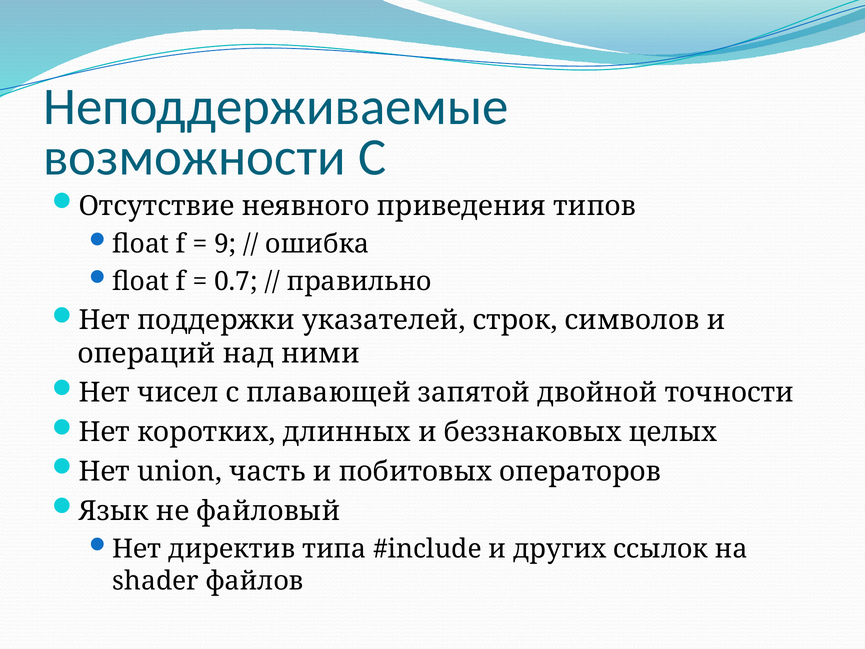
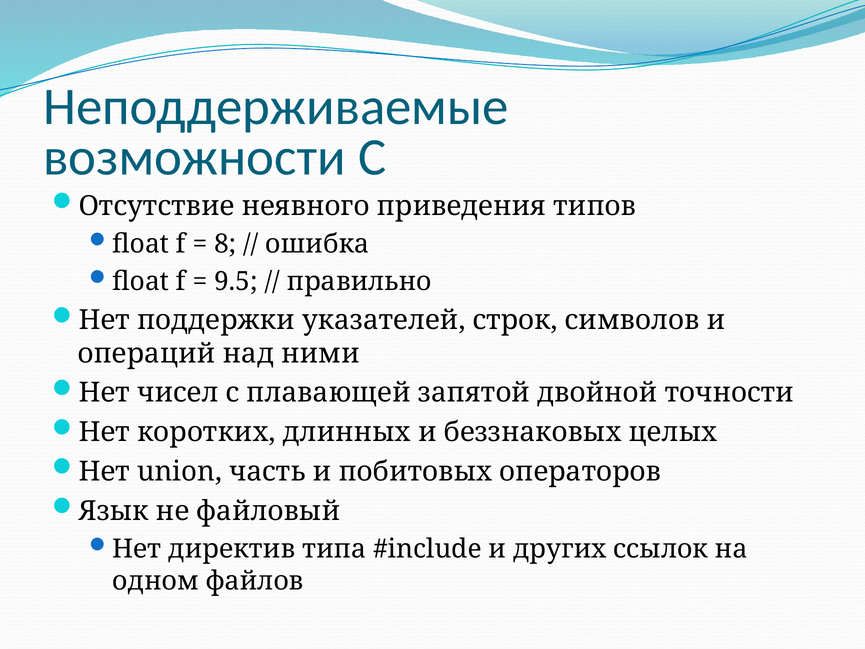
9: 9 -> 8
0.7: 0.7 -> 9.5
shader: shader -> одном
